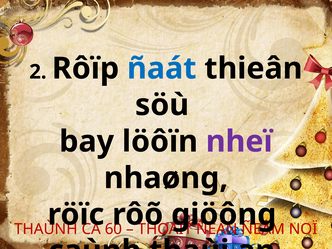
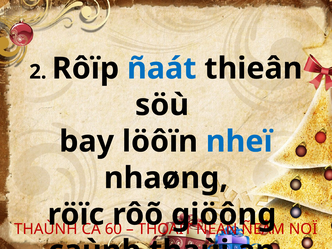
nheï colour: purple -> blue
